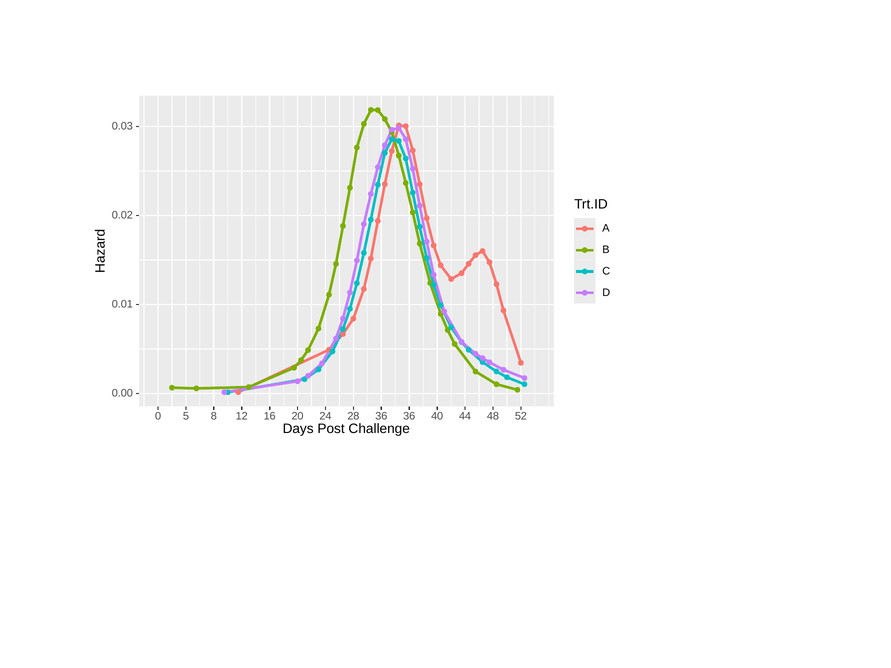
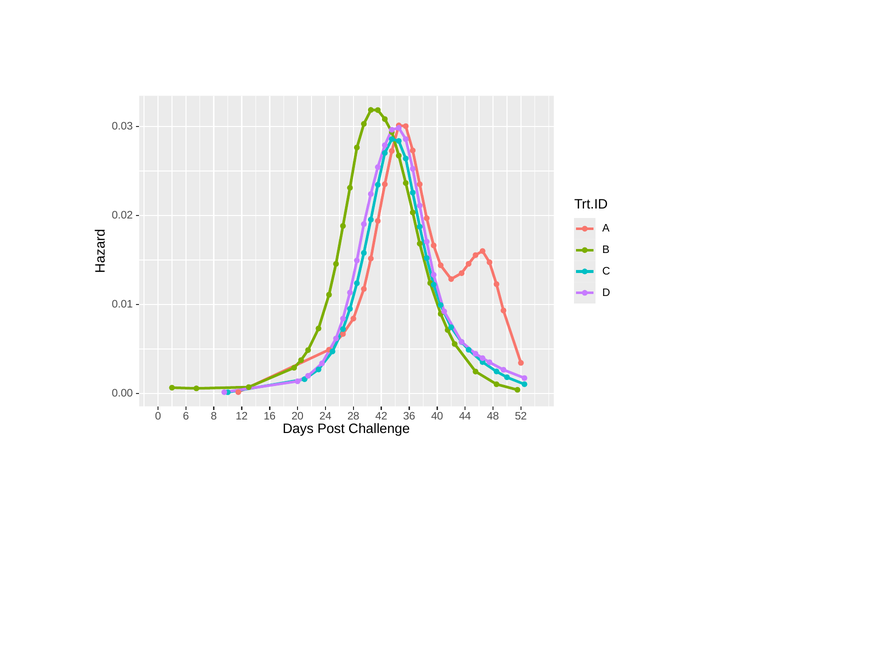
5: 5 -> 6
28 36: 36 -> 42
